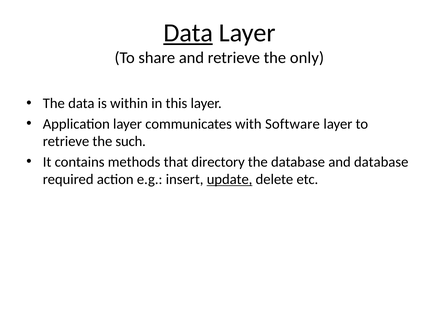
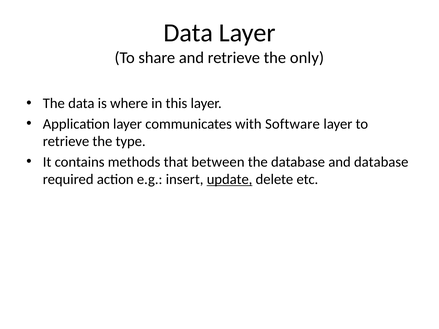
Data at (188, 33) underline: present -> none
within: within -> where
such: such -> type
directory: directory -> between
